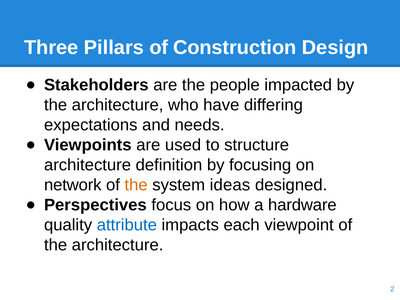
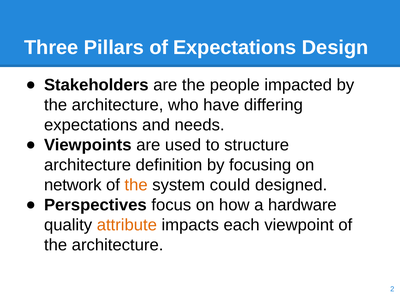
of Construction: Construction -> Expectations
ideas: ideas -> could
attribute colour: blue -> orange
